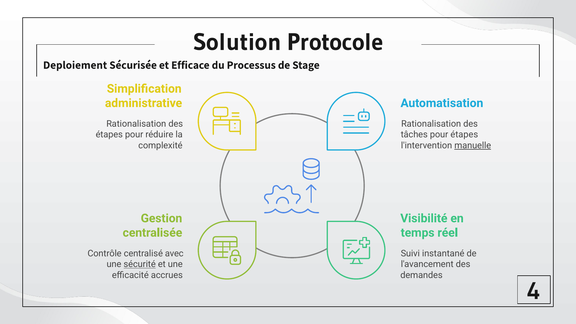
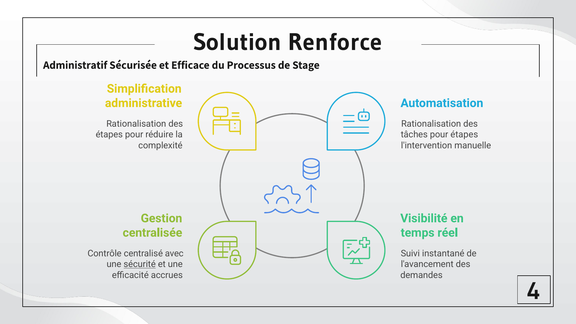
Protocole: Protocole -> Renforce
Deploiement: Deploiement -> Administratif
manuelle underline: present -> none
